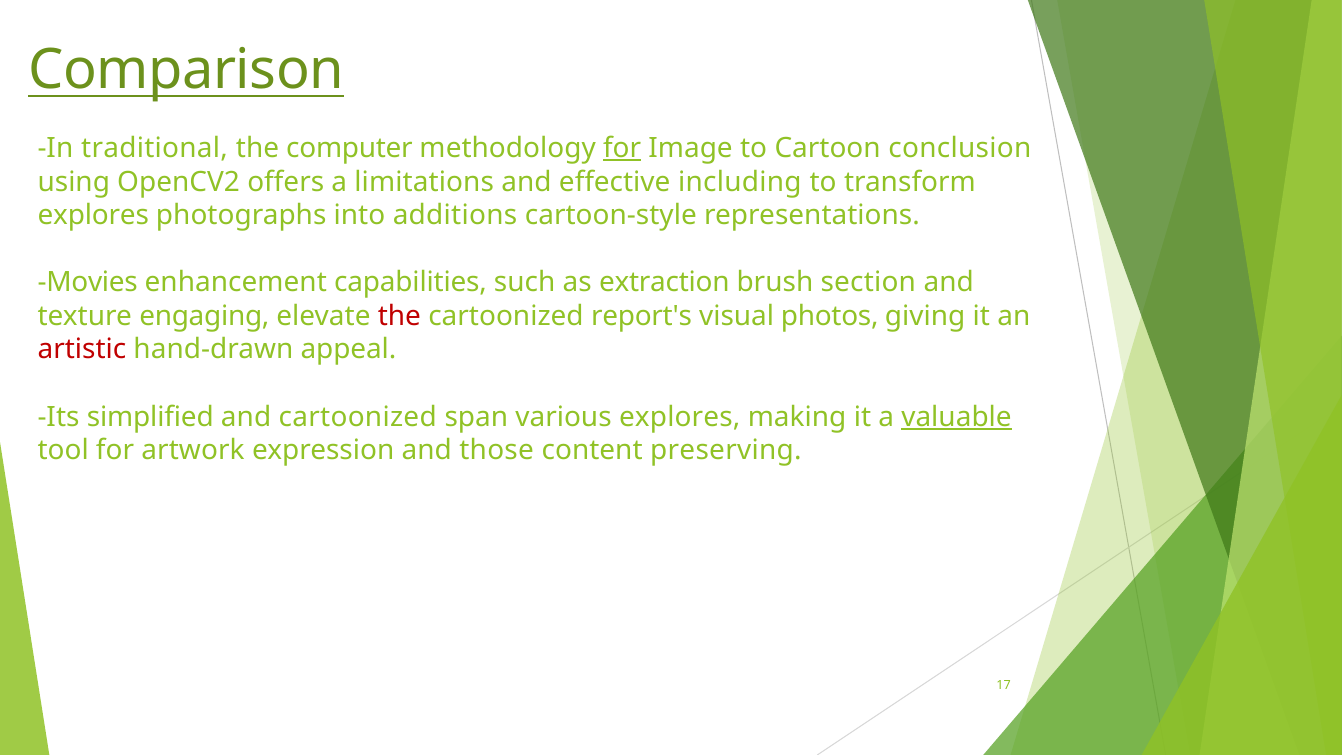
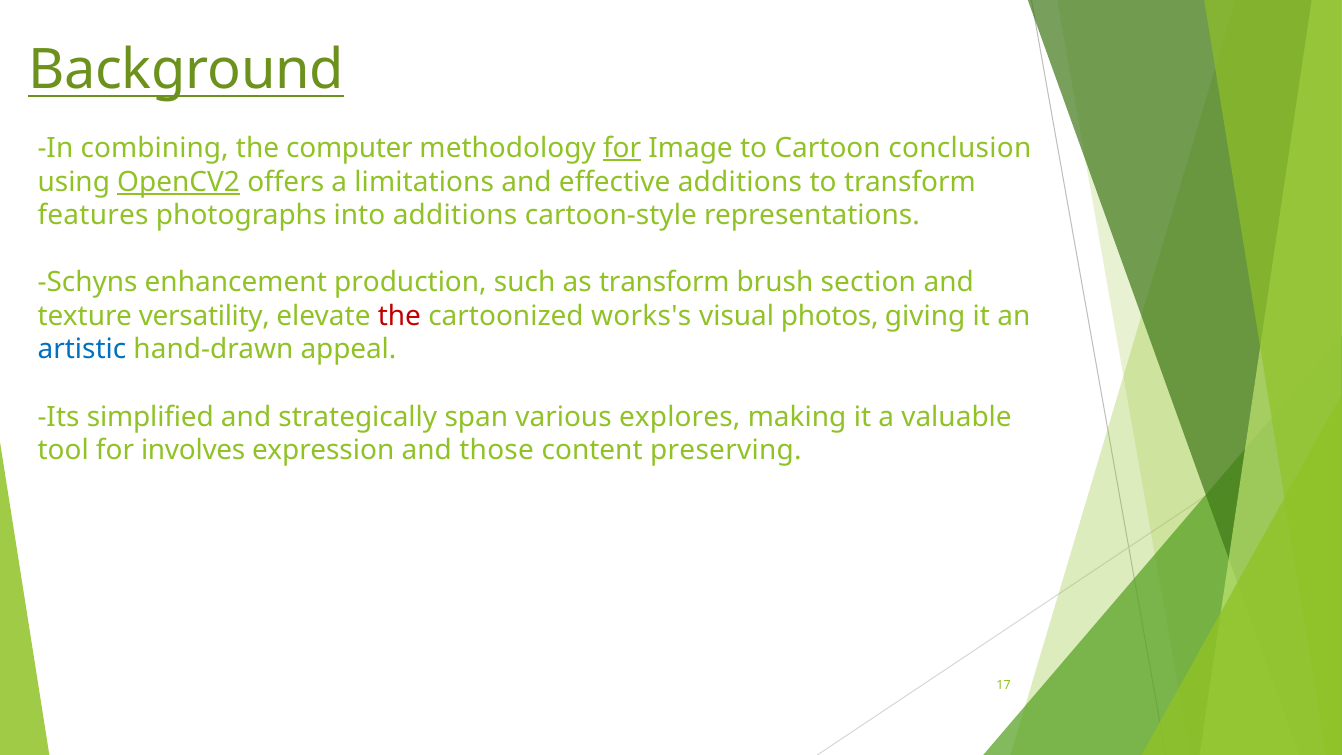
Comparison: Comparison -> Background
traditional: traditional -> combining
OpenCV2 underline: none -> present
effective including: including -> additions
explores at (93, 215): explores -> features
Movies: Movies -> Schyns
capabilities: capabilities -> production
as extraction: extraction -> transform
engaging: engaging -> versatility
report's: report's -> works's
artistic colour: red -> blue
and cartoonized: cartoonized -> strategically
valuable underline: present -> none
artwork: artwork -> involves
